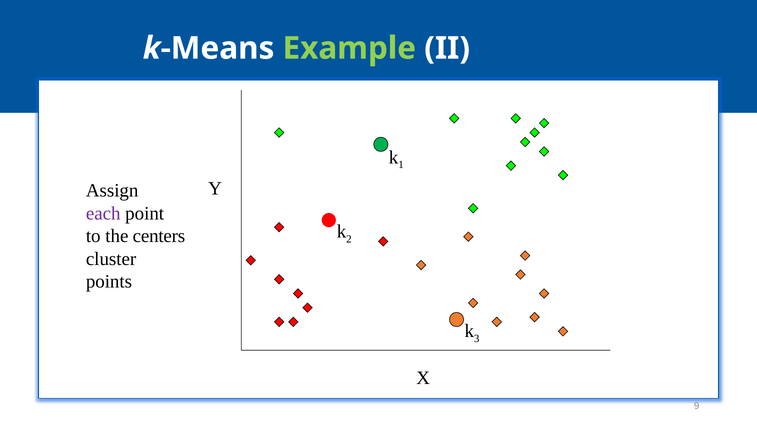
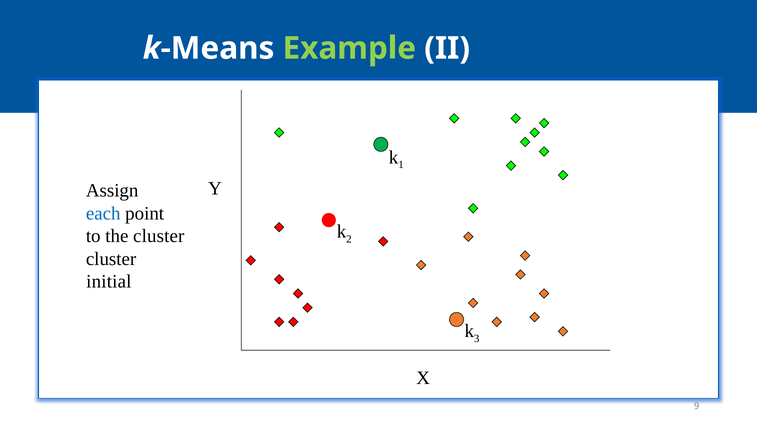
each colour: purple -> blue
the centers: centers -> cluster
points: points -> initial
